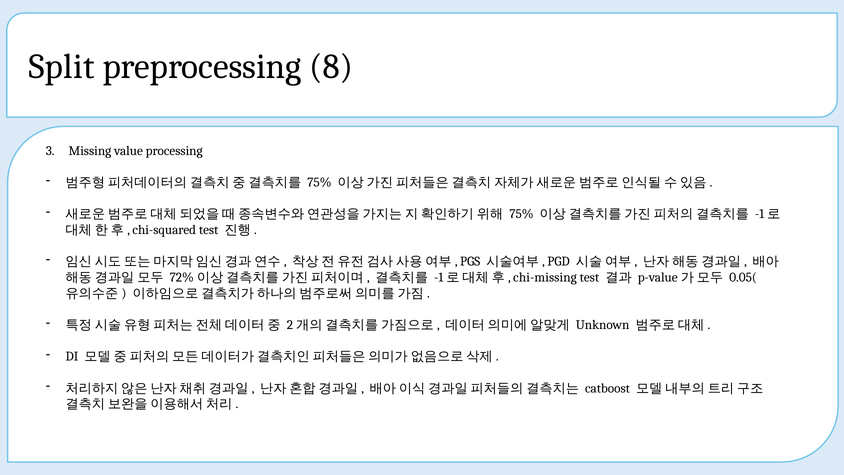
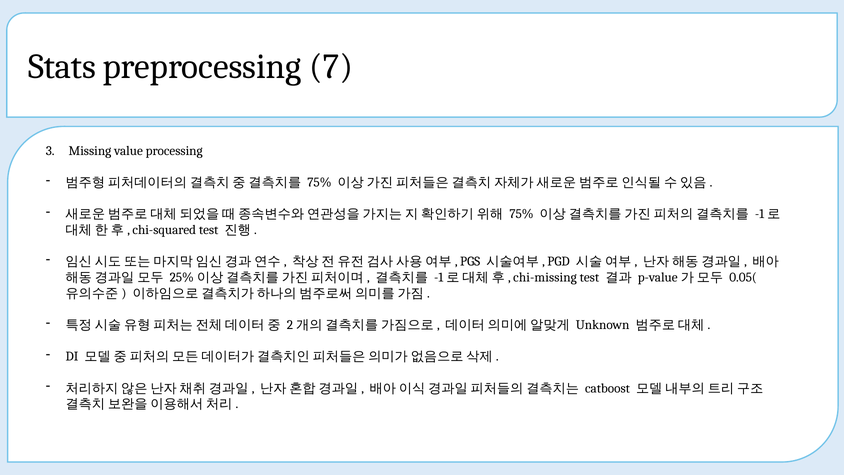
Split: Split -> Stats
8: 8 -> 7
72%: 72% -> 25%
